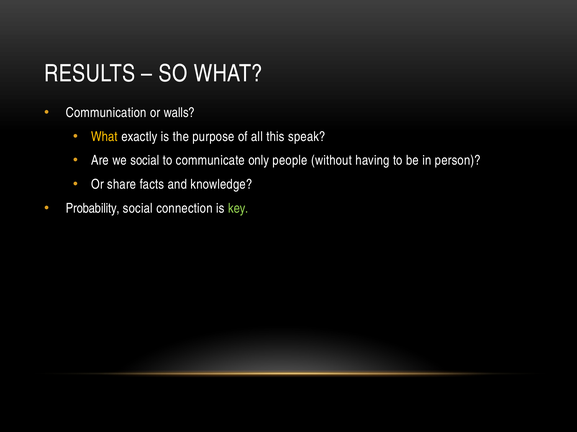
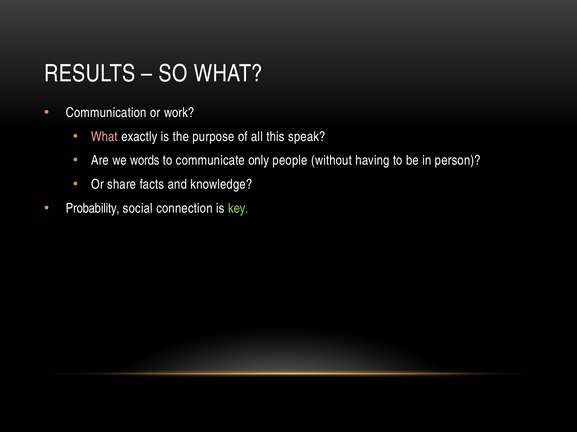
walls: walls -> work
What at (104, 137) colour: yellow -> pink
we social: social -> words
